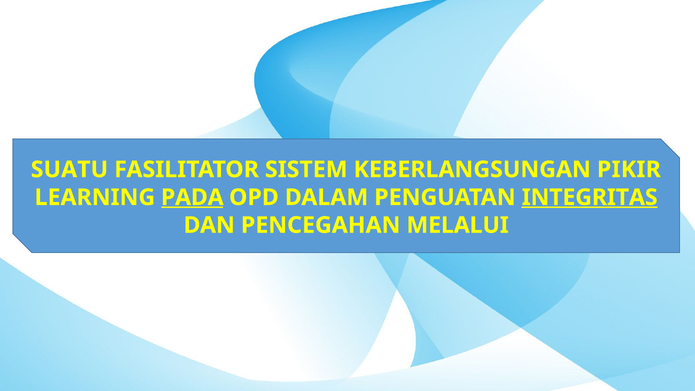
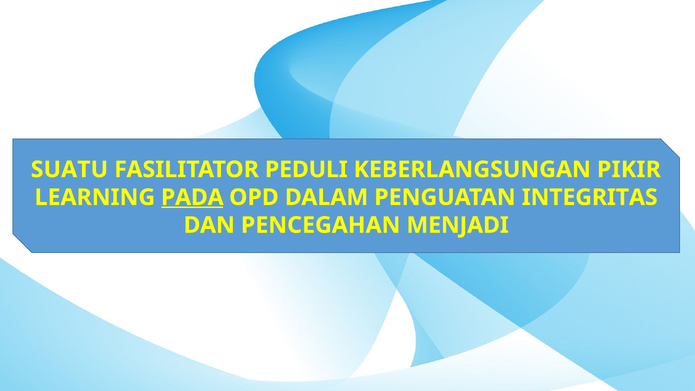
SISTEM: SISTEM -> PEDULI
INTEGRITAS underline: present -> none
MELALUI: MELALUI -> MENJADI
